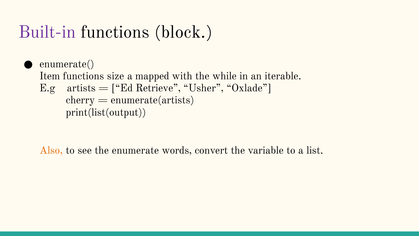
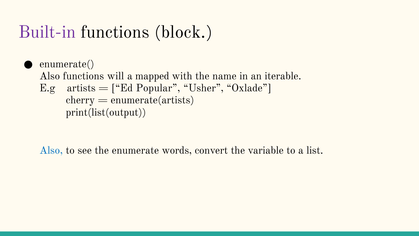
Item at (50, 76): Item -> Also
size: size -> will
while: while -> name
Retrieve: Retrieve -> Popular
Also at (51, 150) colour: orange -> blue
